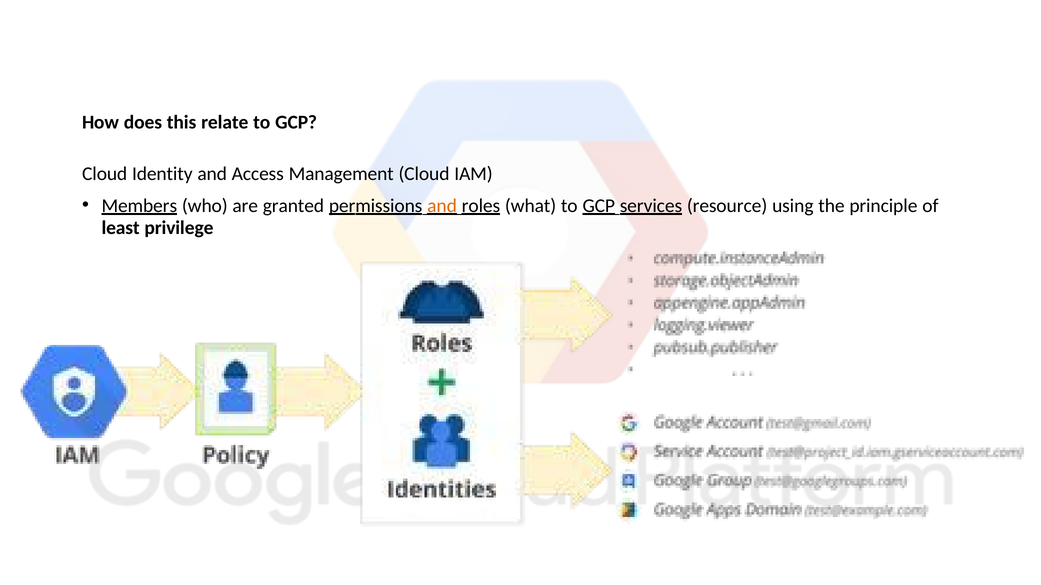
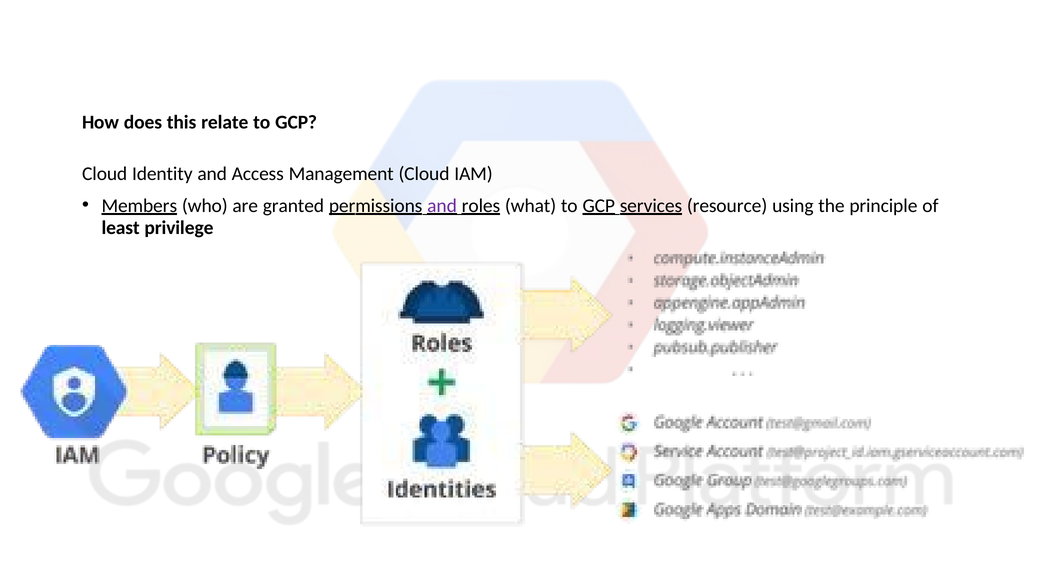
and at (442, 206) colour: orange -> purple
